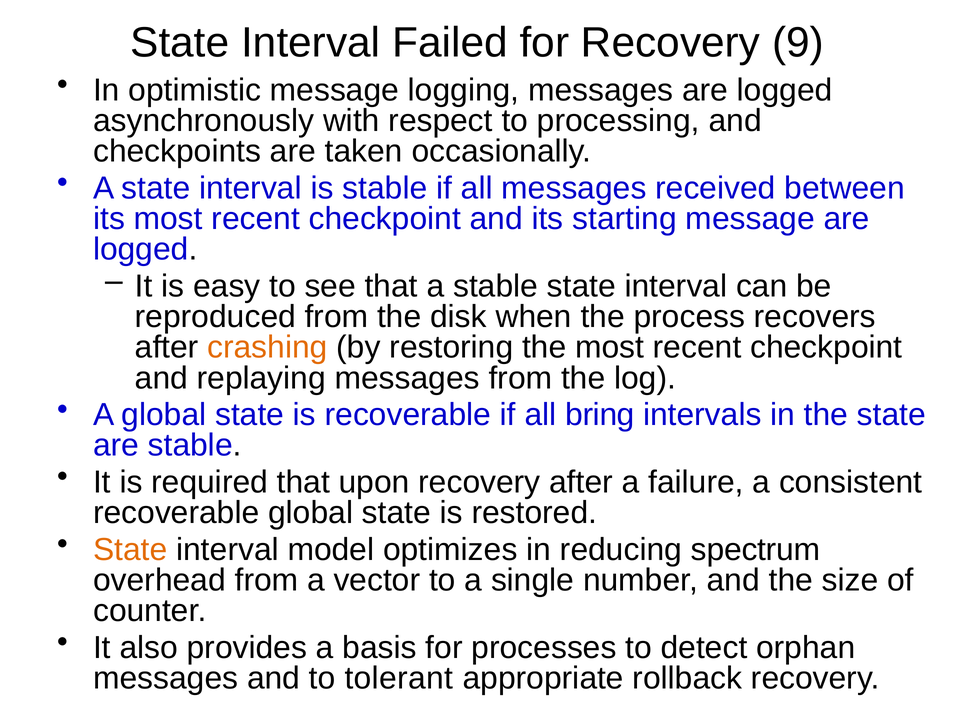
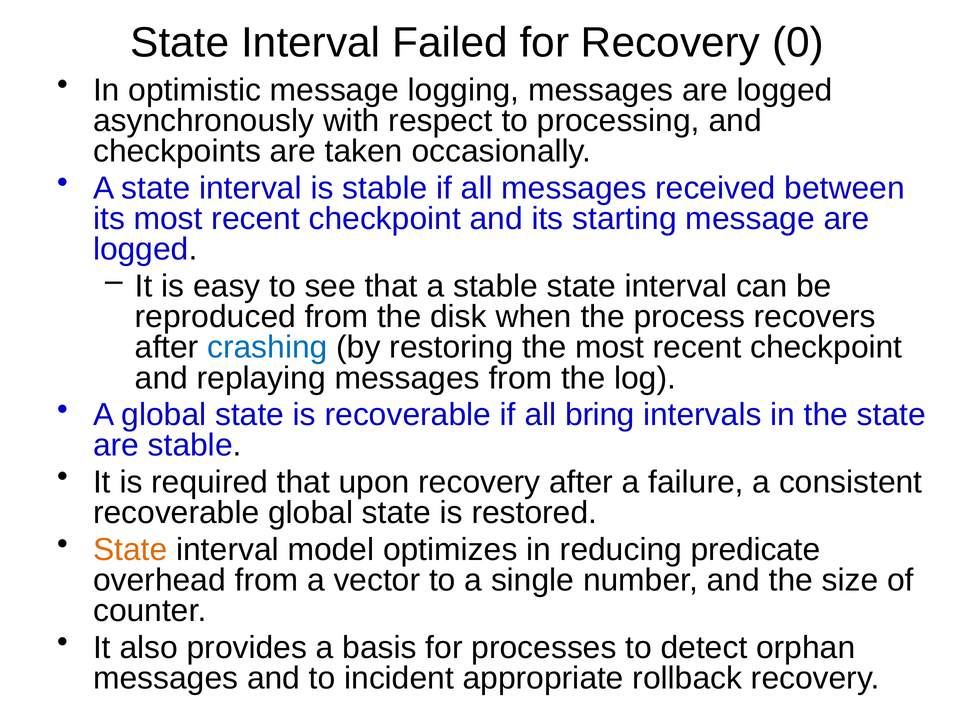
9: 9 -> 0
crashing colour: orange -> blue
spectrum: spectrum -> predicate
tolerant: tolerant -> incident
